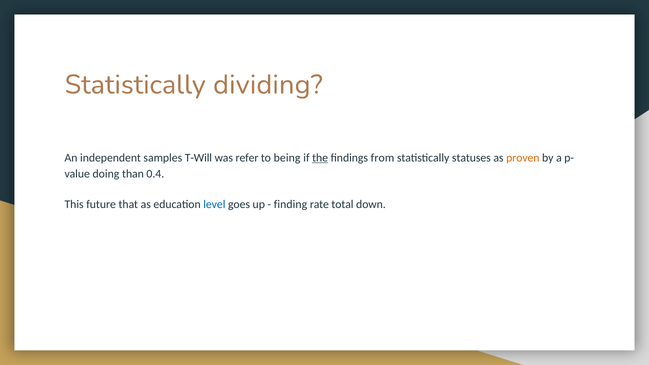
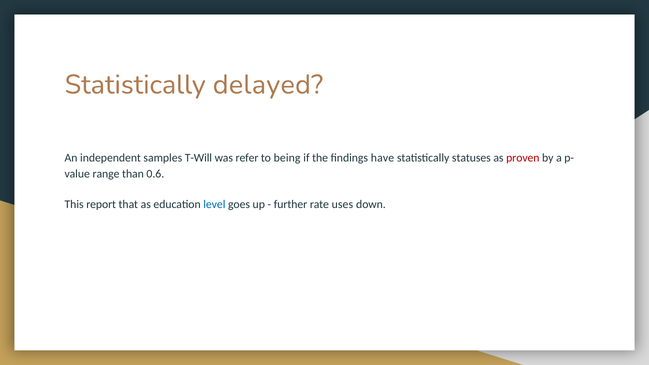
dividing: dividing -> delayed
the underline: present -> none
from: from -> have
proven colour: orange -> red
doing: doing -> range
0.4: 0.4 -> 0.6
future: future -> report
finding: finding -> further
total: total -> uses
